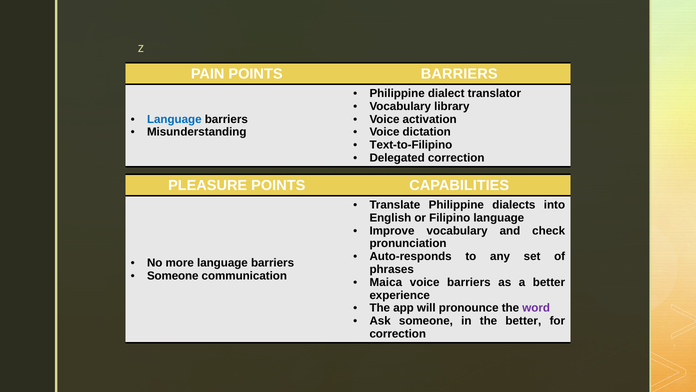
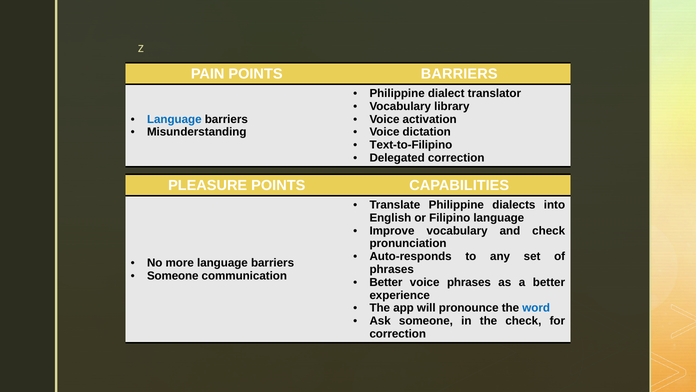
Maica at (386, 282): Maica -> Better
voice barriers: barriers -> phrases
word colour: purple -> blue
the better: better -> check
